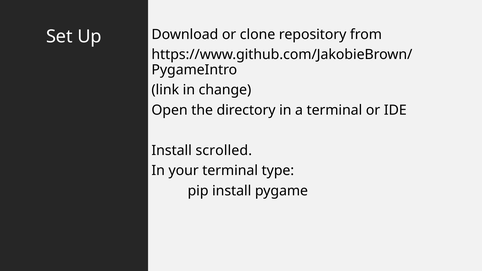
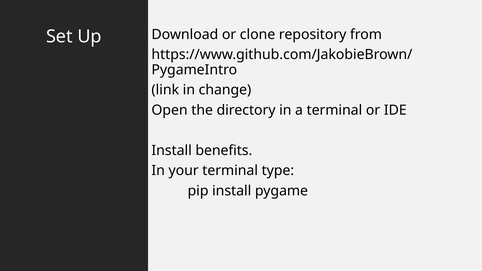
scrolled: scrolled -> benefits
